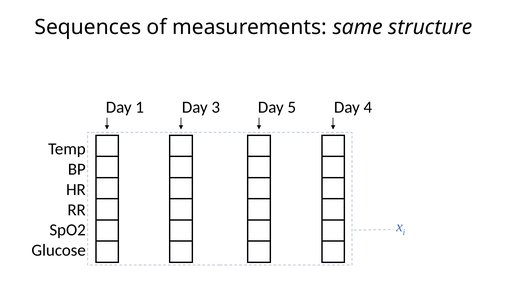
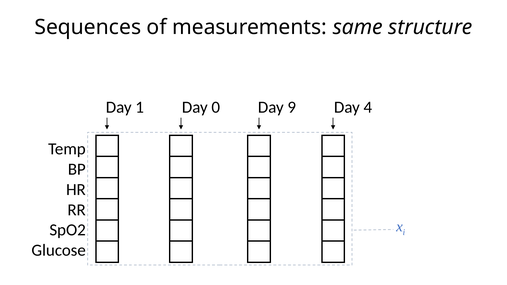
3: 3 -> 0
5: 5 -> 9
